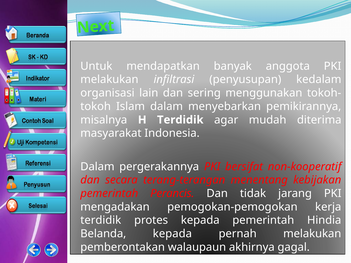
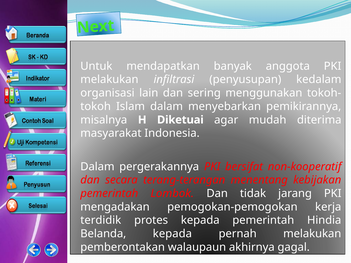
H Terdidik: Terdidik -> Diketuai
Perancis: Perancis -> Lombok
